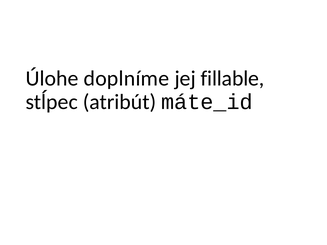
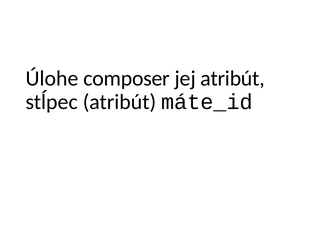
doplníme: doplníme -> composer
jej fillable: fillable -> atribút
